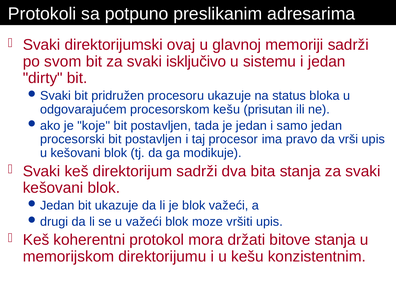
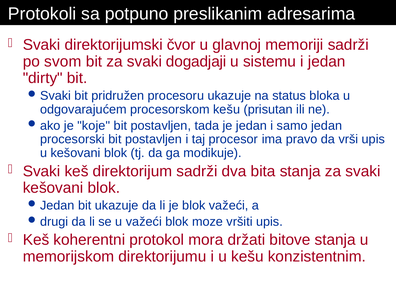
ovaj: ovaj -> čvor
isključivo: isključivo -> dogadjaji
